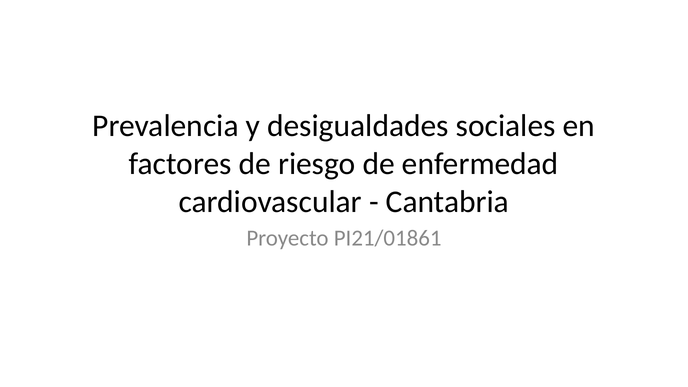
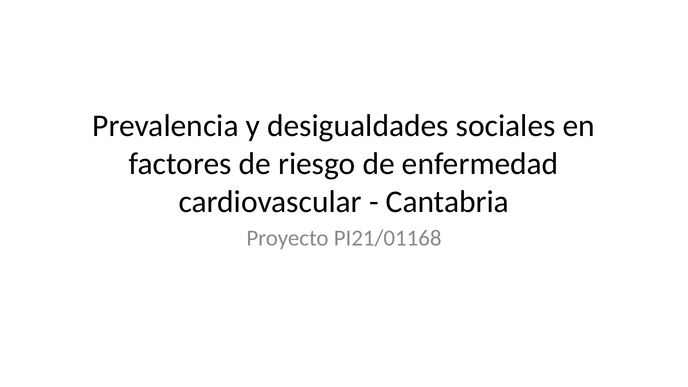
PI21/01861: PI21/01861 -> PI21/01168
